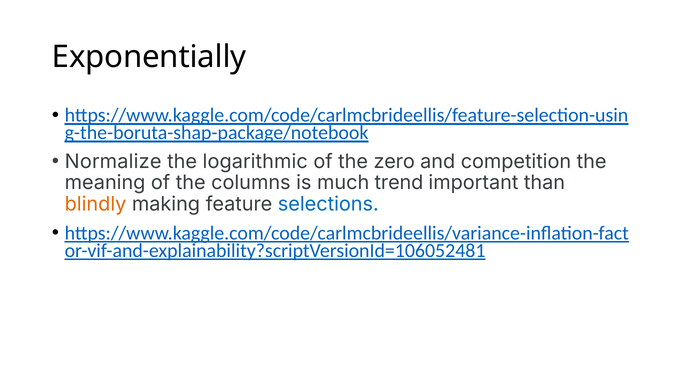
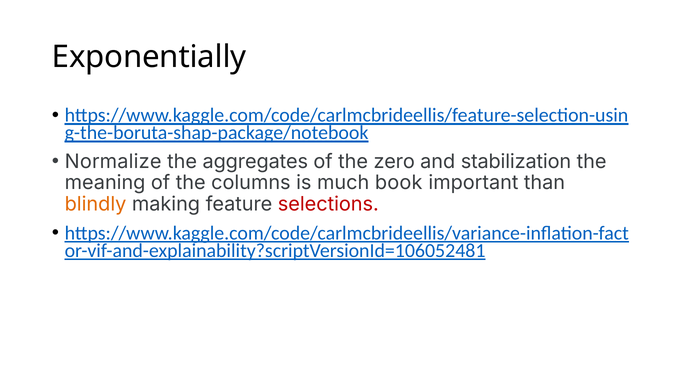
logarithmic: logarithmic -> aggregates
competition: competition -> stabilization
trend: trend -> book
selections colour: blue -> red
